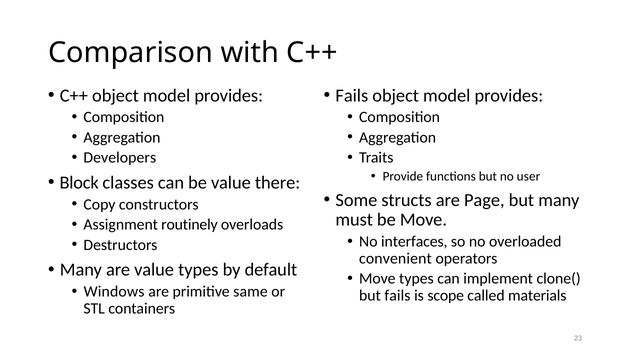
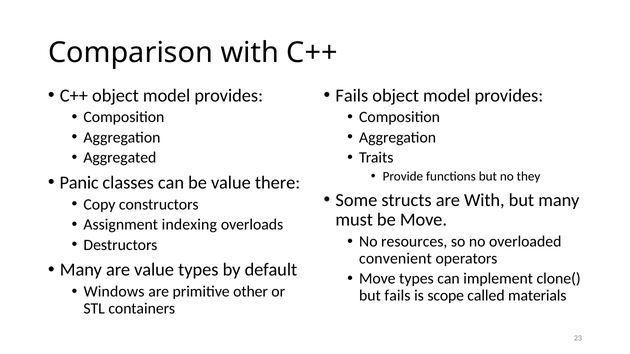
Developers: Developers -> Aggregated
user: user -> they
Block: Block -> Panic
are Page: Page -> With
routinely: routinely -> indexing
interfaces: interfaces -> resources
same: same -> other
